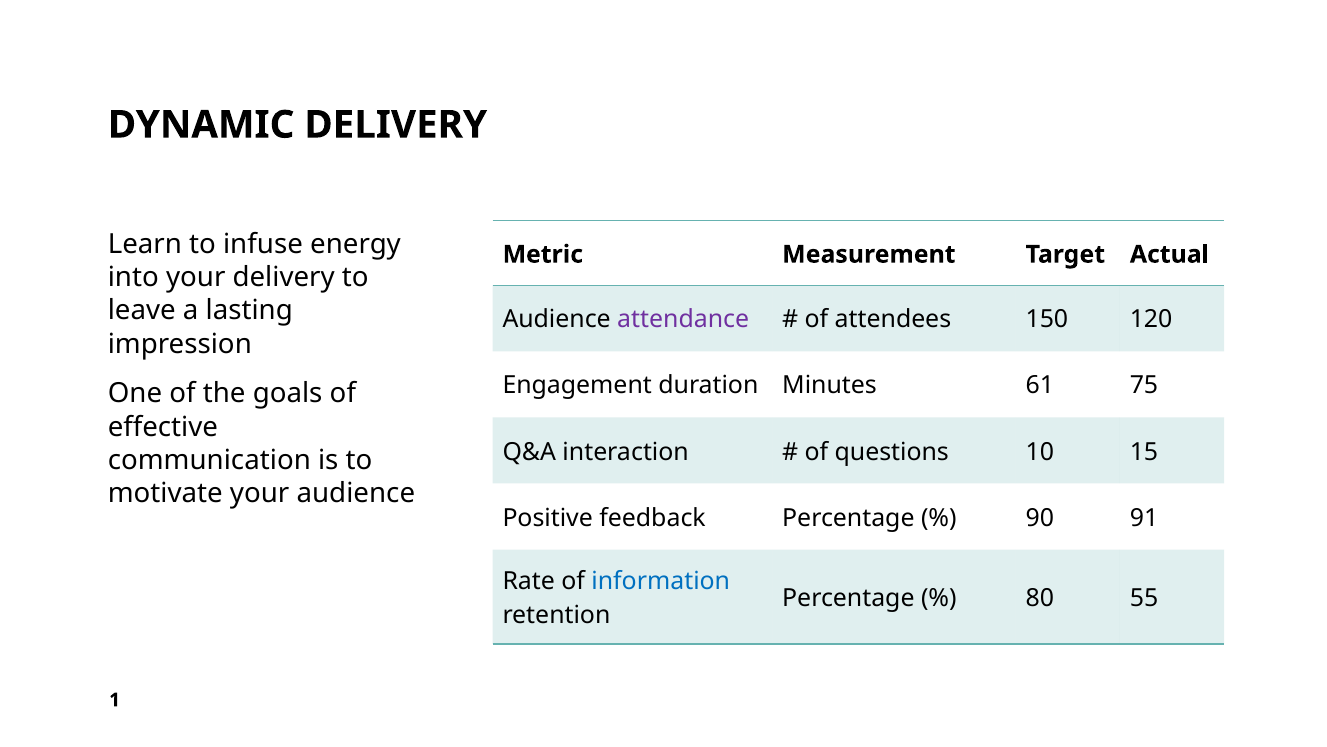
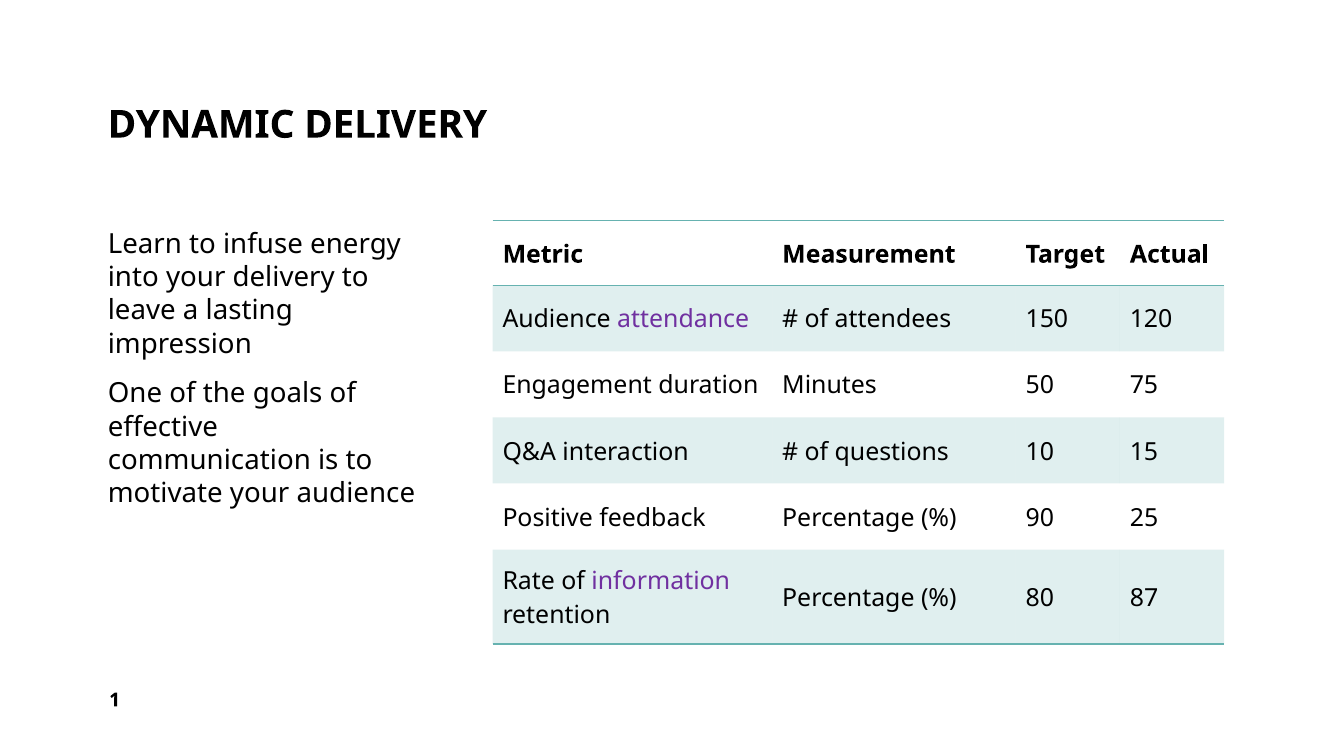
61: 61 -> 50
91: 91 -> 25
information colour: blue -> purple
55: 55 -> 87
